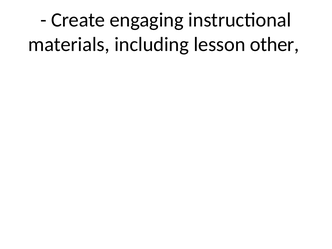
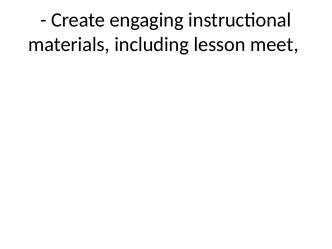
other: other -> meet
